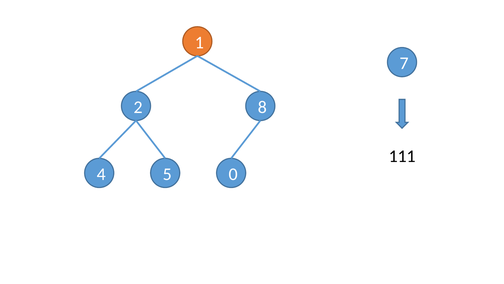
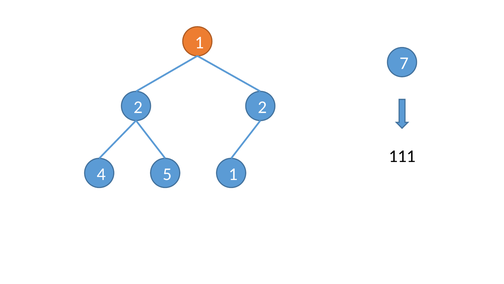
2 8: 8 -> 2
5 0: 0 -> 1
